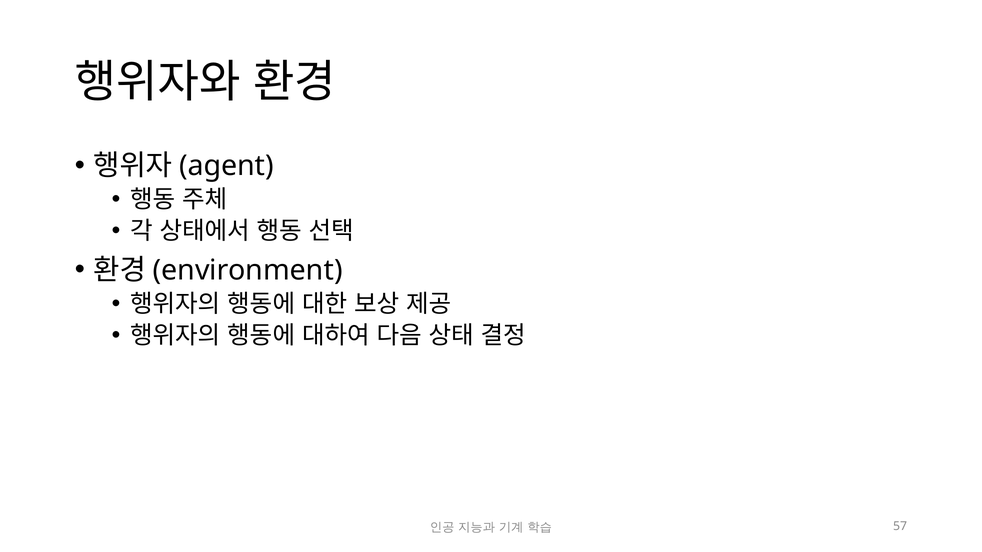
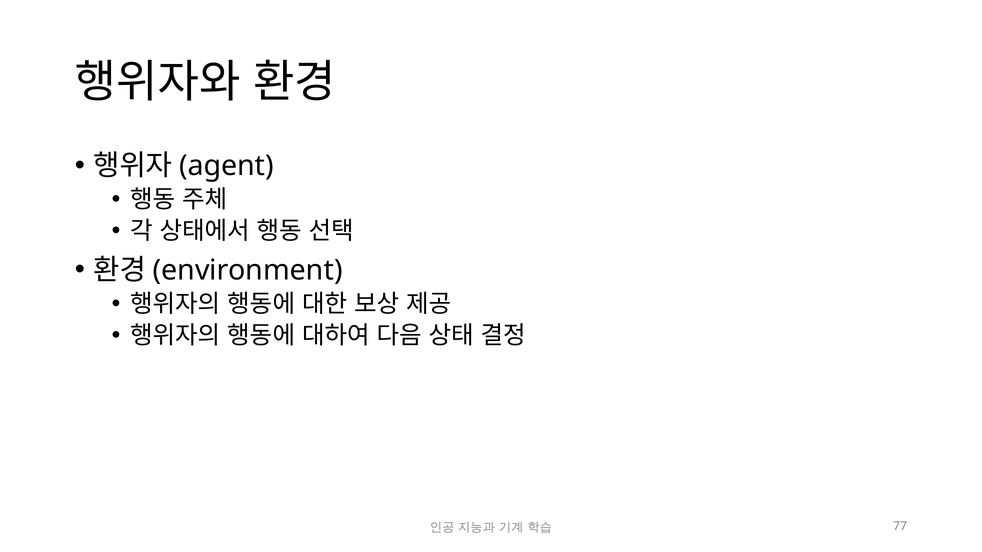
57: 57 -> 77
